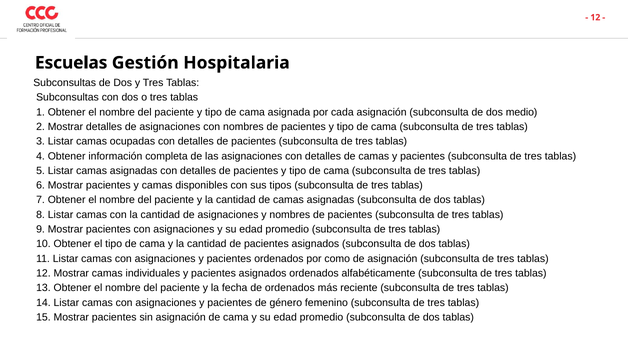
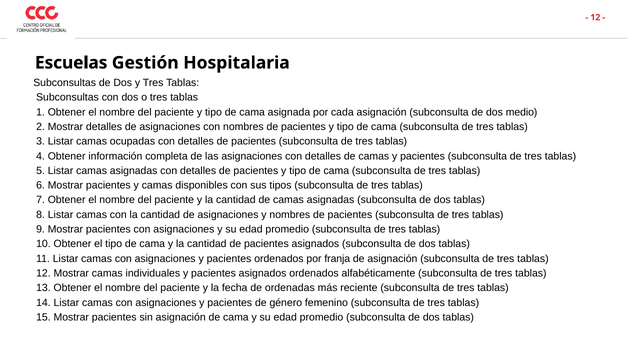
como: como -> franja
de ordenados: ordenados -> ordenadas
